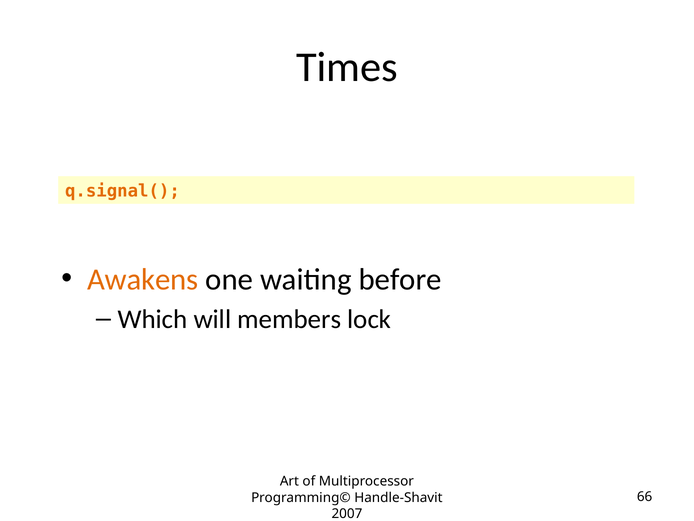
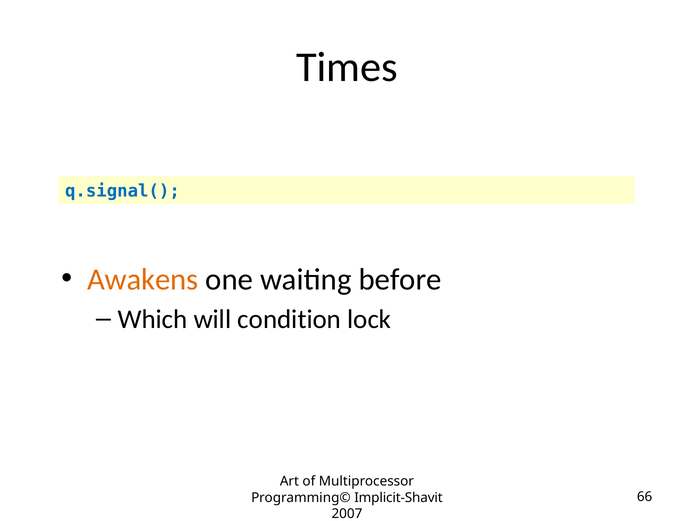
q.signal( colour: orange -> blue
members: members -> condition
Handle-Shavit: Handle-Shavit -> Implicit-Shavit
